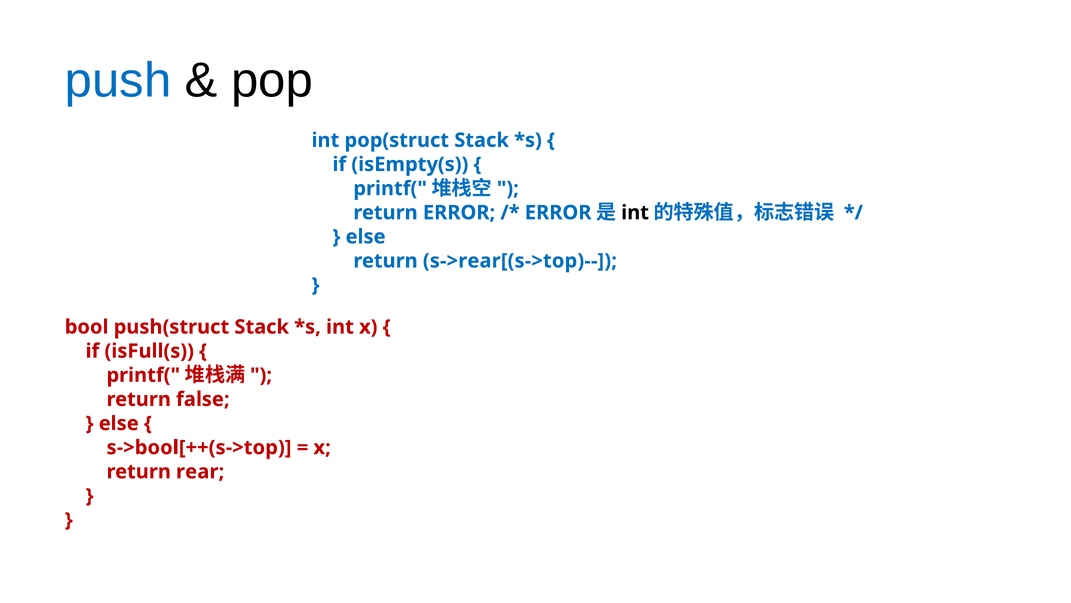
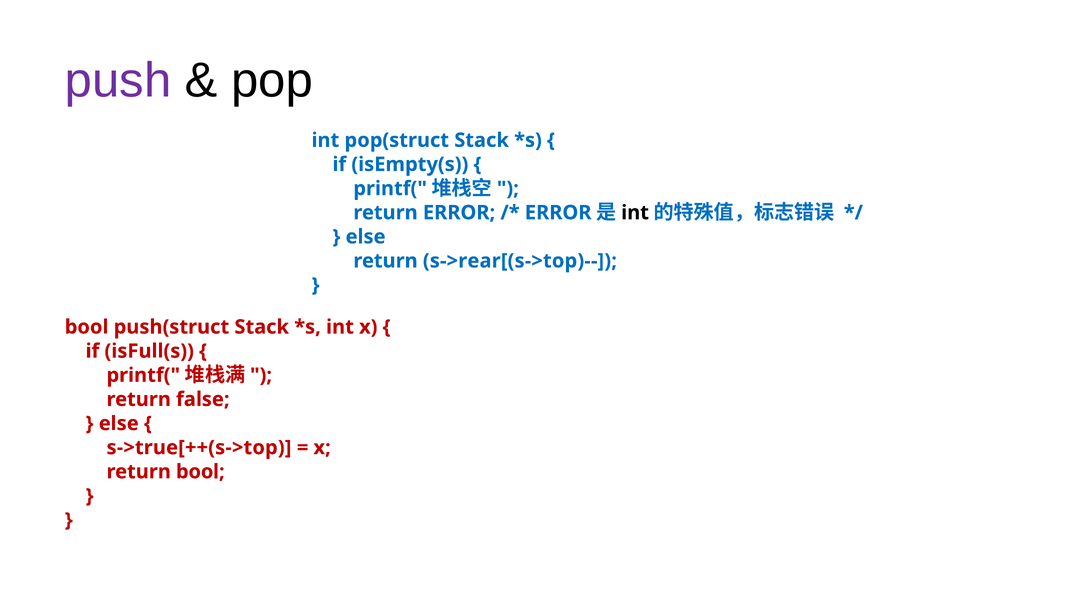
push colour: blue -> purple
s->bool[++(s->top: s->bool[++(s->top -> s->true[++(s->top
return rear: rear -> bool
